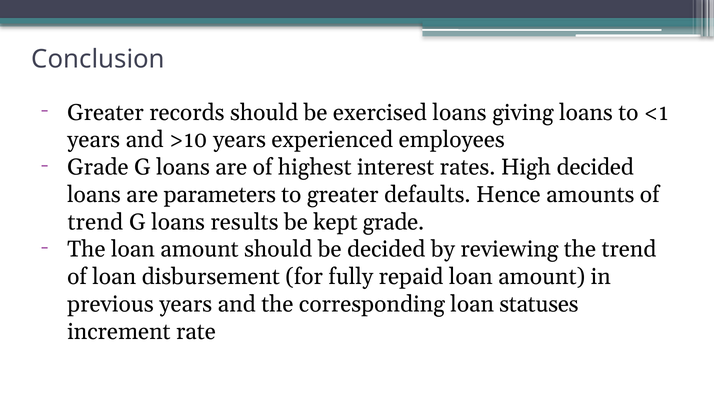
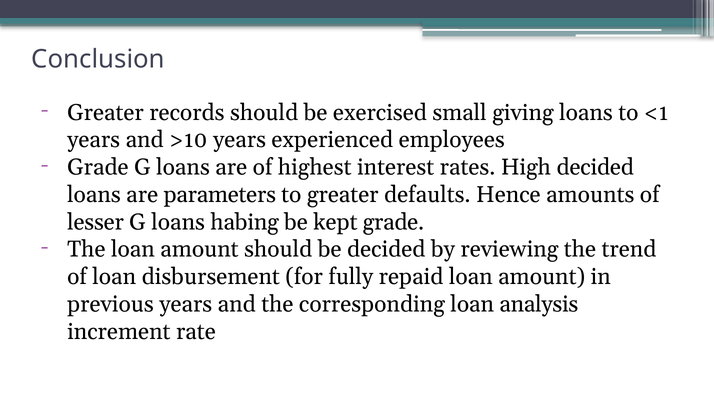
exercised loans: loans -> small
trend at (95, 222): trend -> lesser
results: results -> habing
statuses: statuses -> analysis
